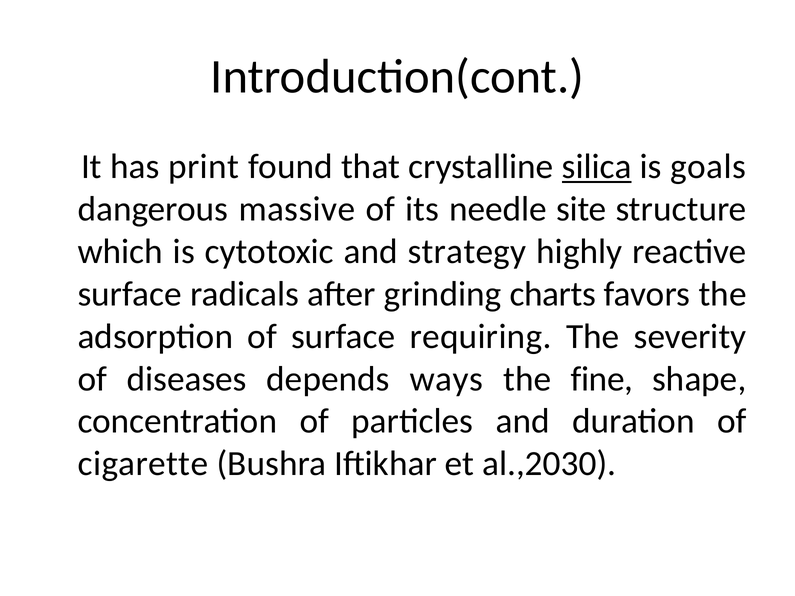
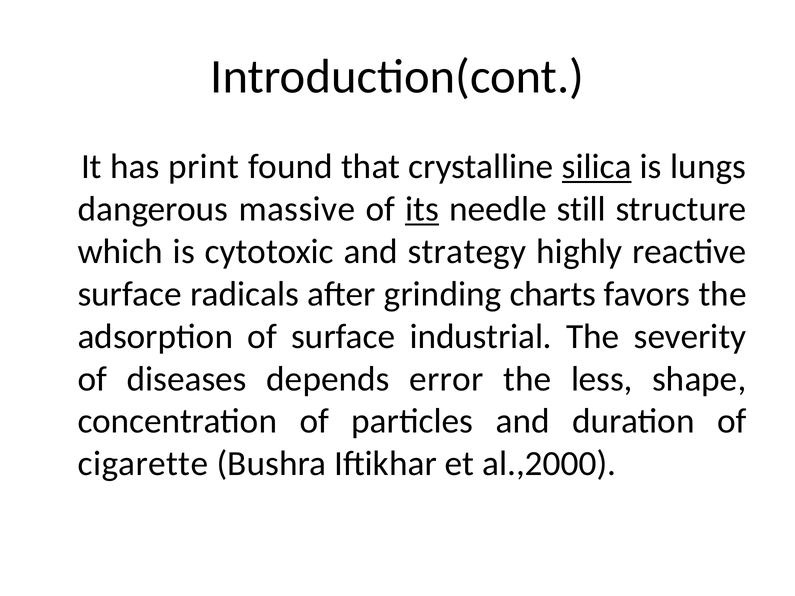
goals: goals -> lungs
its underline: none -> present
site: site -> still
requiring: requiring -> industrial
ways: ways -> error
fine: fine -> less
al.,2030: al.,2030 -> al.,2000
